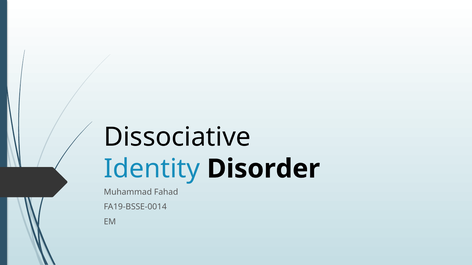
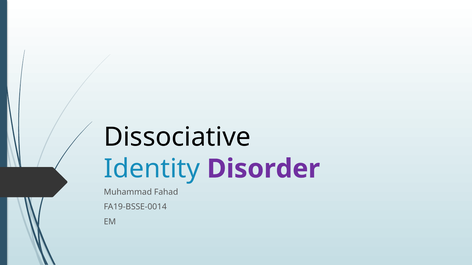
Disorder colour: black -> purple
